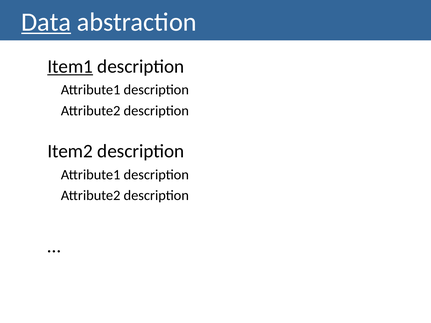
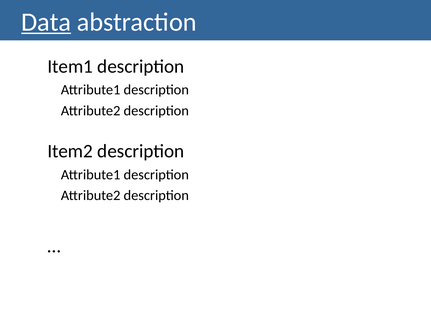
Item1 underline: present -> none
